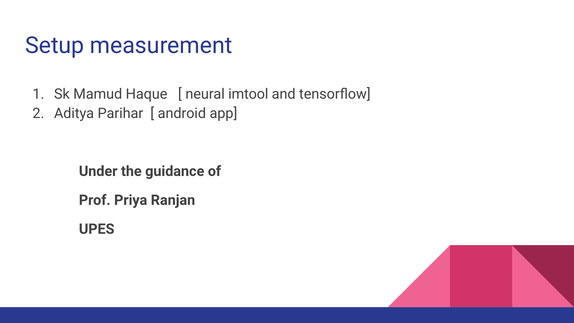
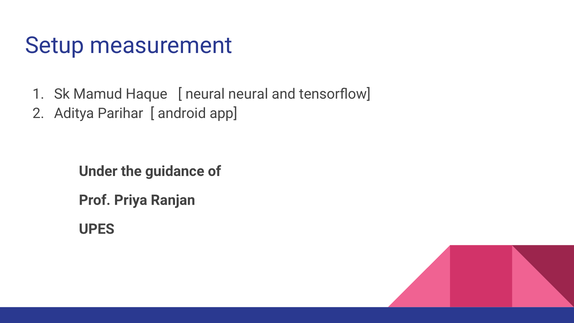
neural imtool: imtool -> neural
